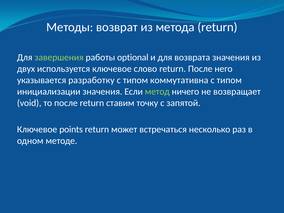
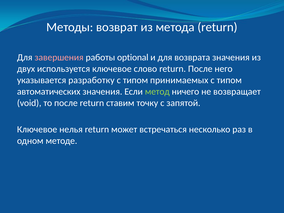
завершения colour: light green -> pink
коммутативна: коммутативна -> принимаемых
инициализации: инициализации -> автоматических
points: points -> нелья
